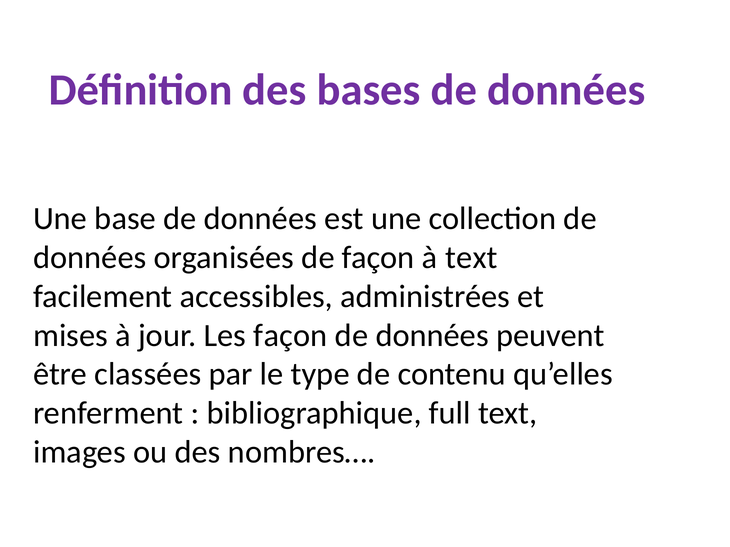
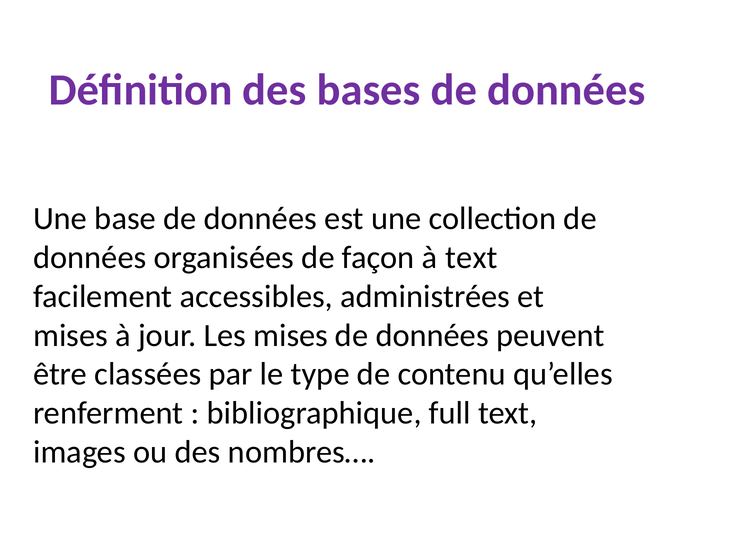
Les façon: façon -> mises
